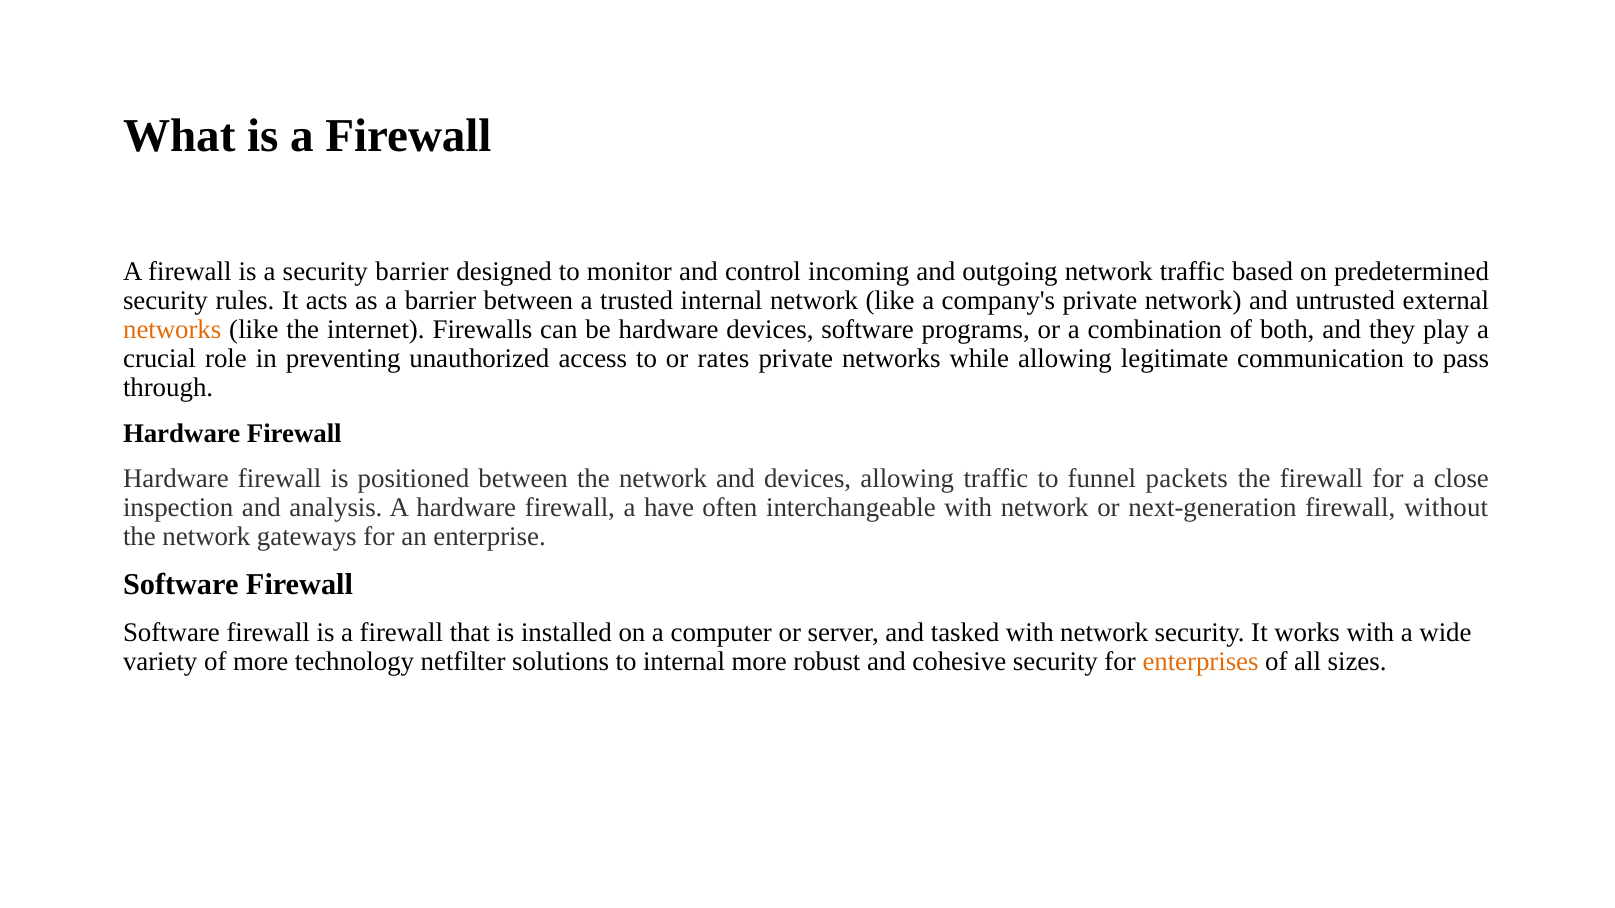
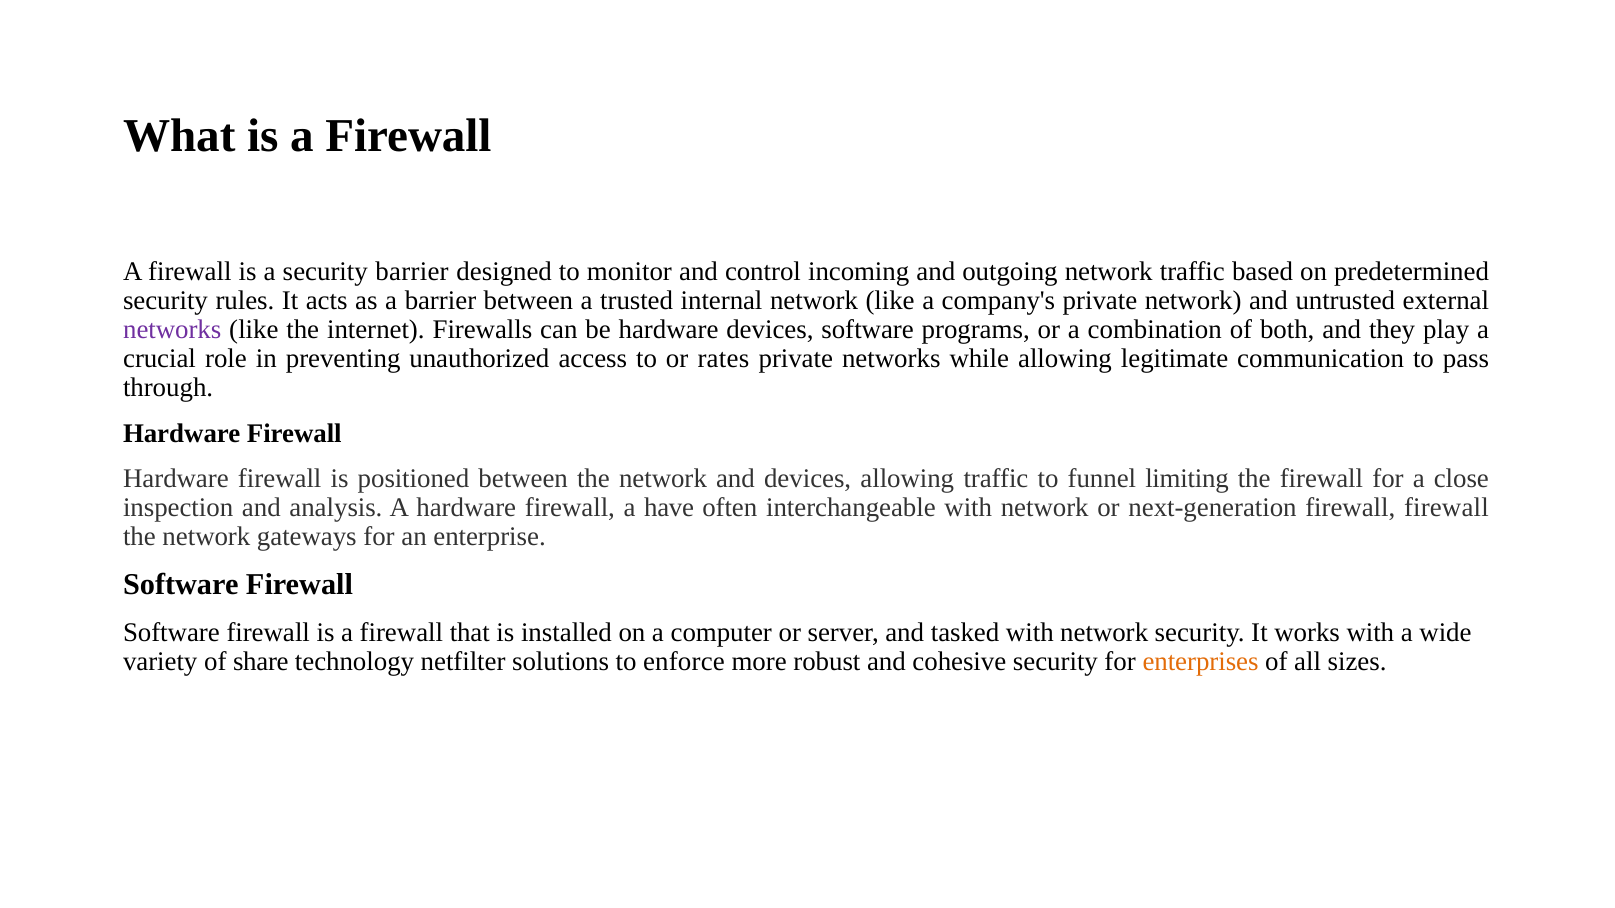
networks at (172, 330) colour: orange -> purple
packets: packets -> limiting
firewall without: without -> firewall
of more: more -> share
to internal: internal -> enforce
